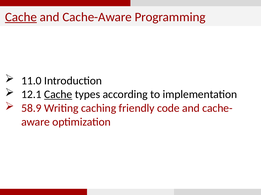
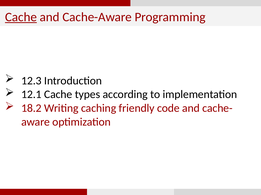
11.0: 11.0 -> 12.3
Cache at (58, 95) underline: present -> none
58.9: 58.9 -> 18.2
